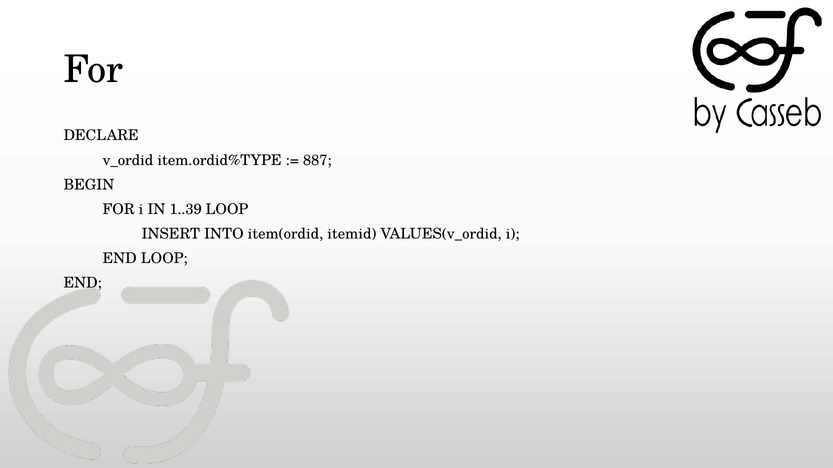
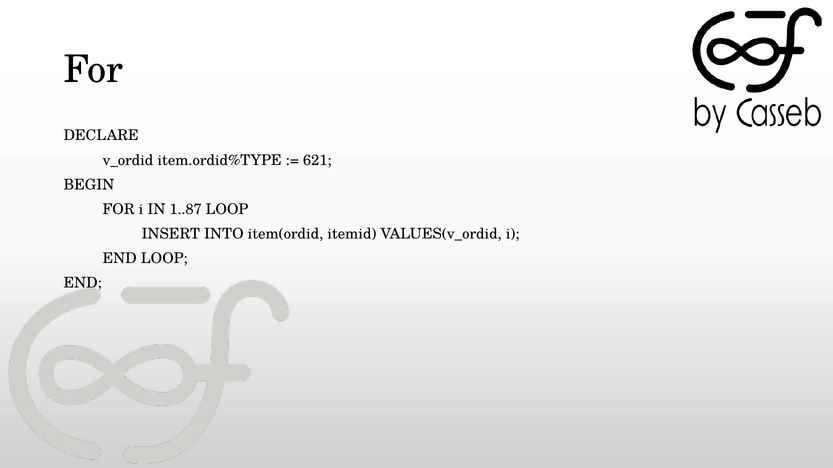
887: 887 -> 621
1..39: 1..39 -> 1..87
